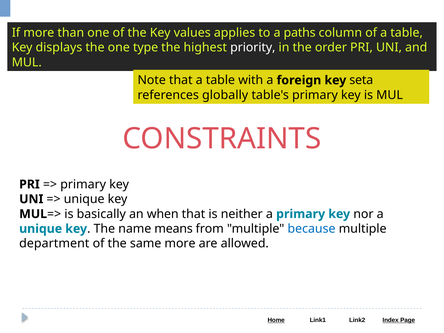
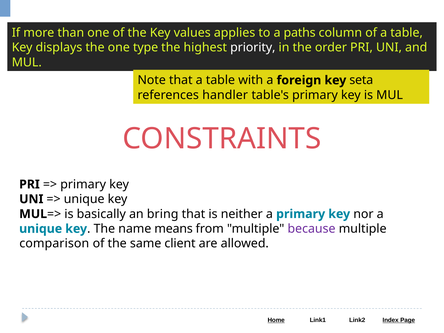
globally: globally -> handler
when: when -> bring
because colour: blue -> purple
department: department -> comparison
same more: more -> client
